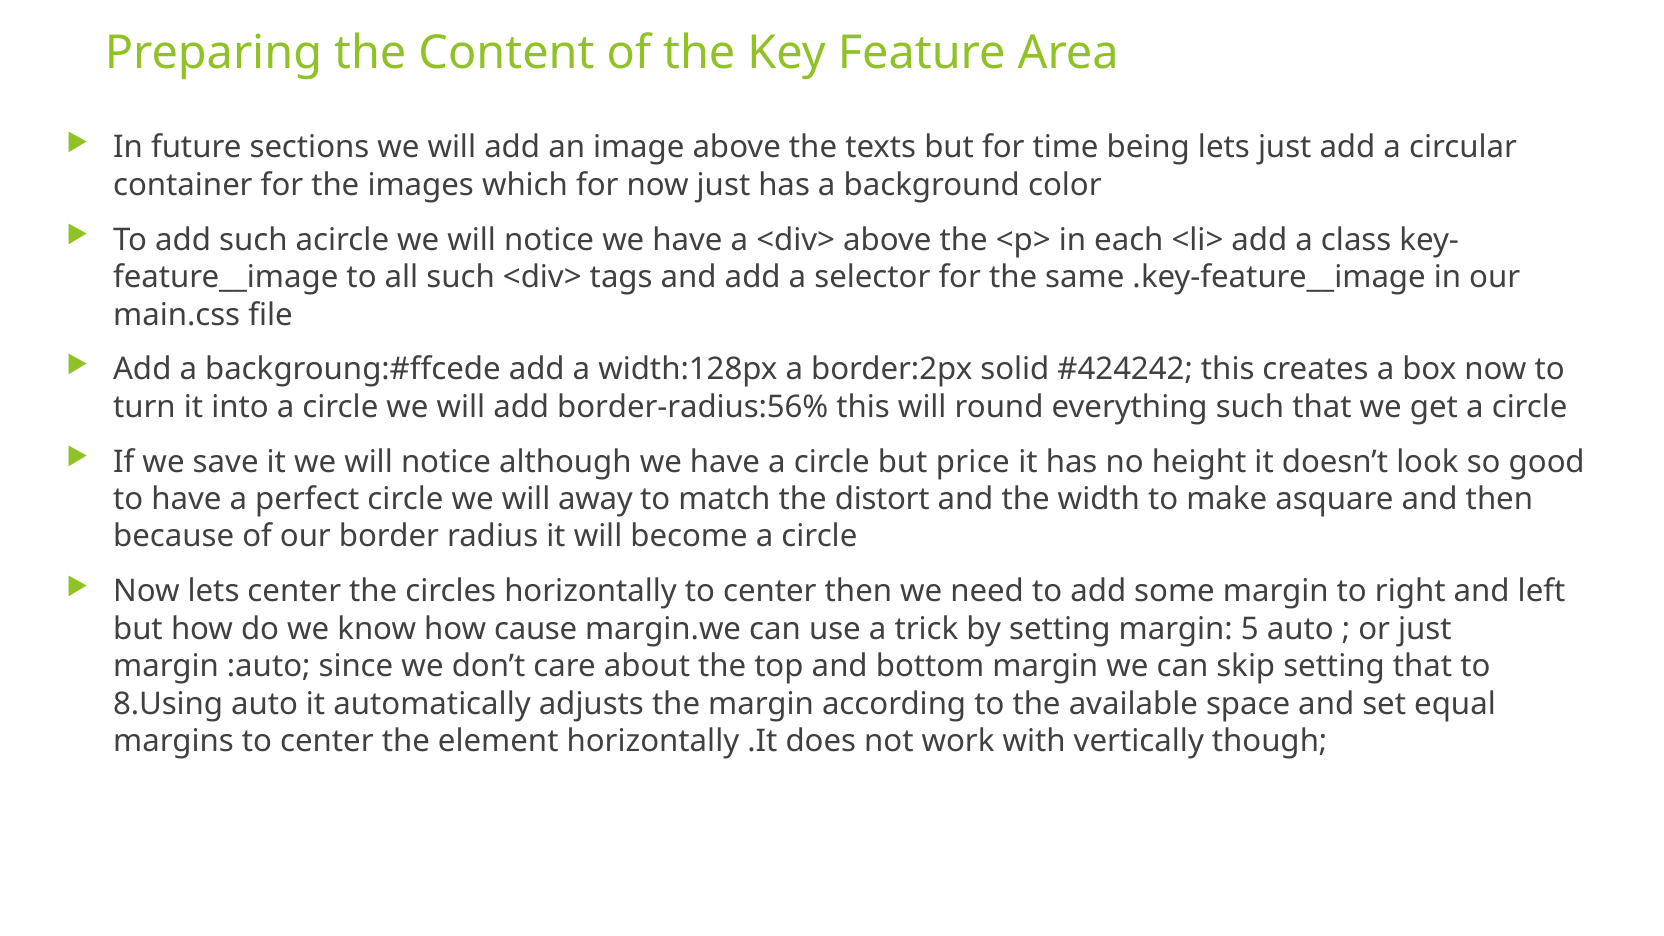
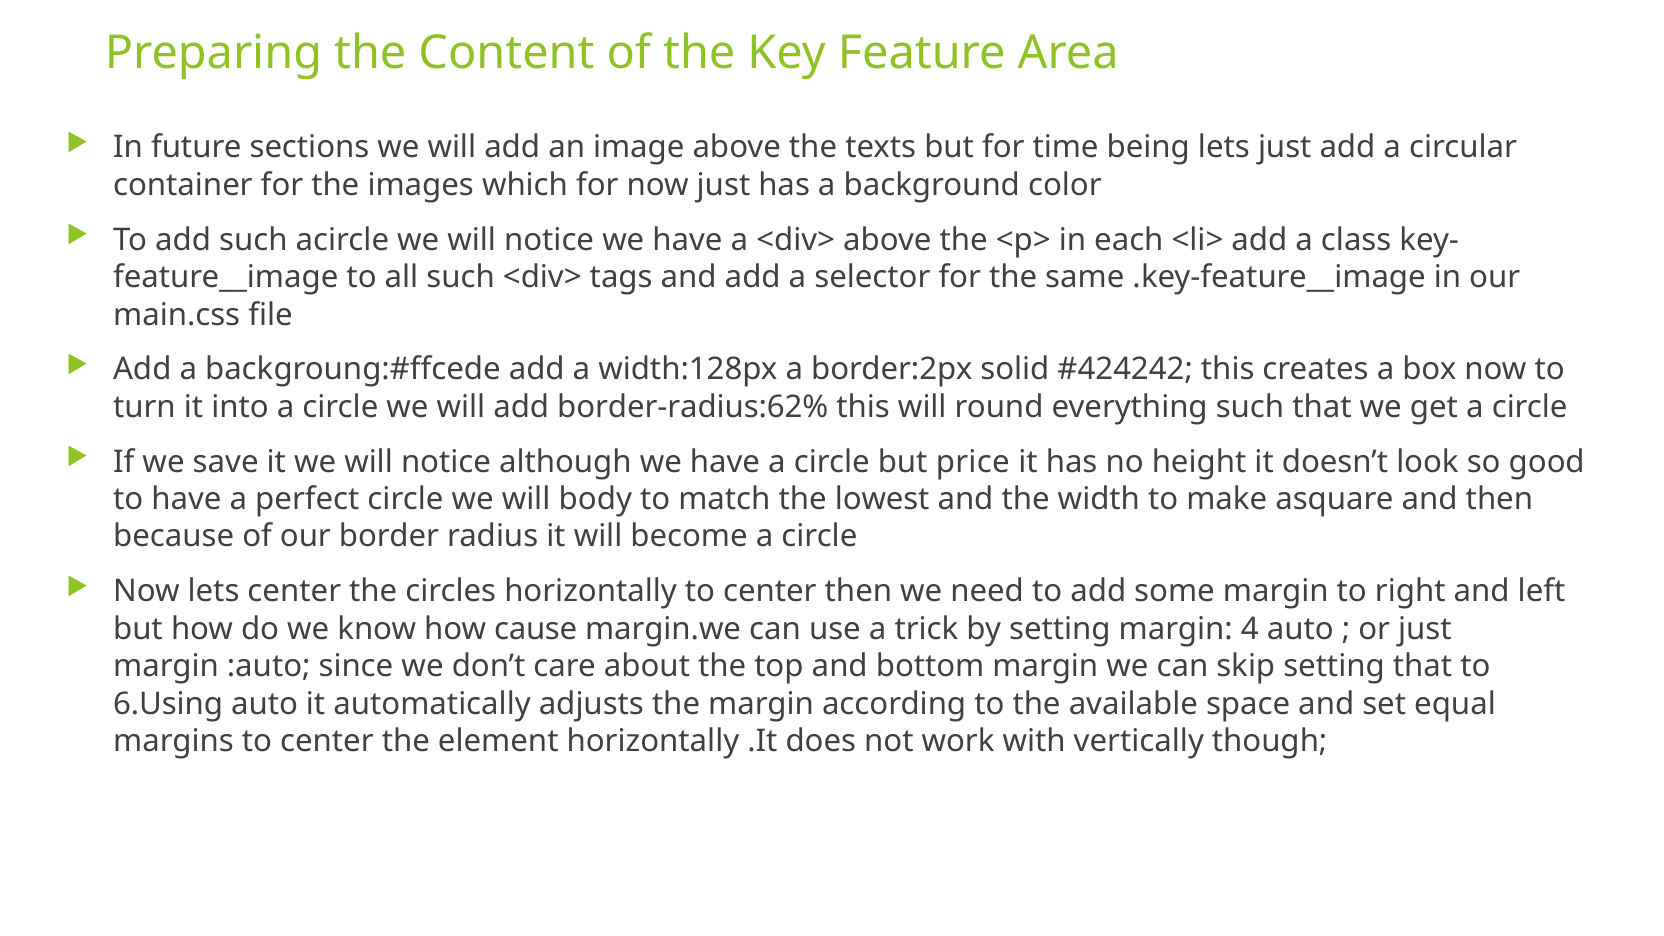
border-radius:56%: border-radius:56% -> border-radius:62%
away: away -> body
distort: distort -> lowest
5: 5 -> 4
8.Using: 8.Using -> 6.Using
